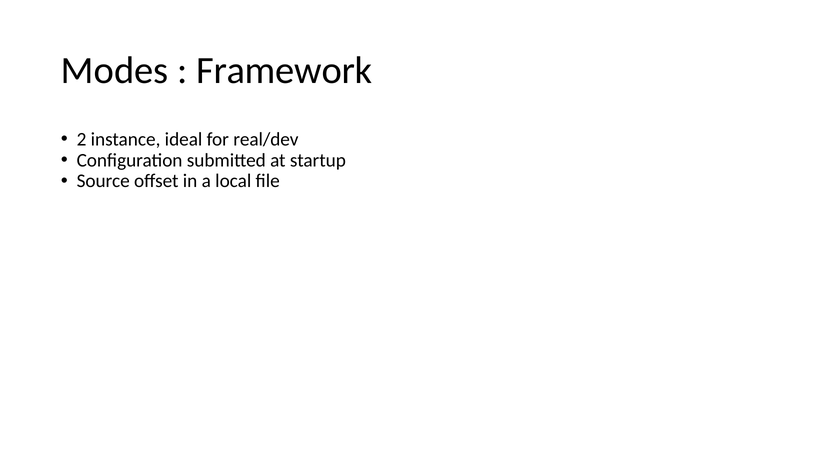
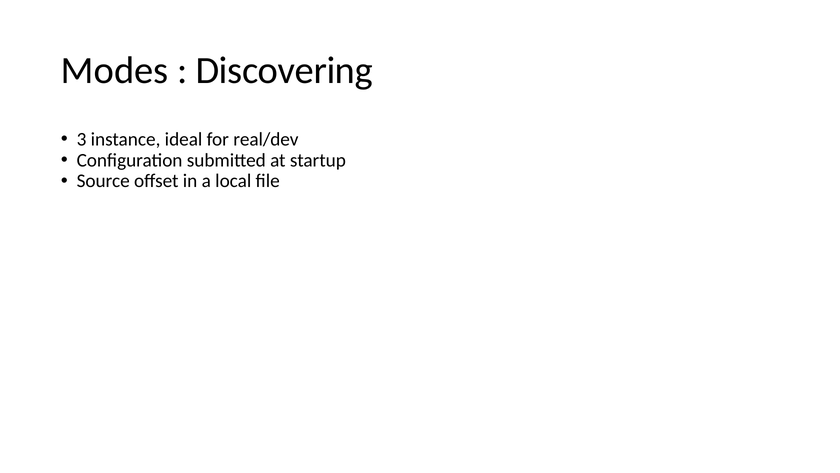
Framework: Framework -> Discovering
2: 2 -> 3
